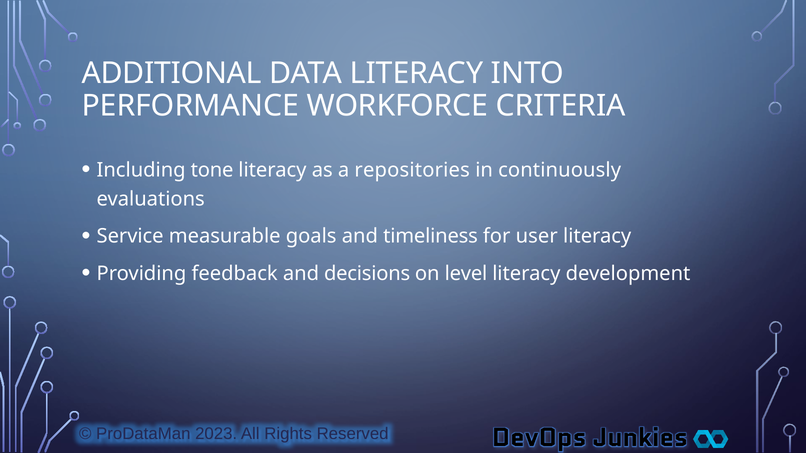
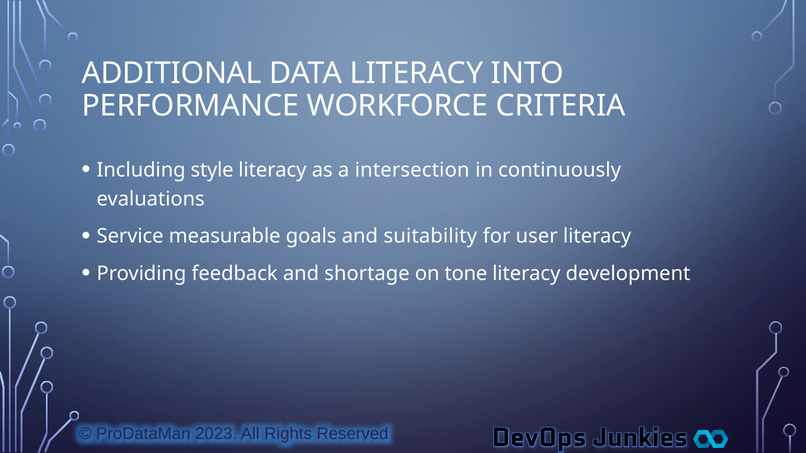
tone: tone -> style
repositories: repositories -> intersection
timeliness: timeliness -> suitability
decisions: decisions -> shortage
level: level -> tone
